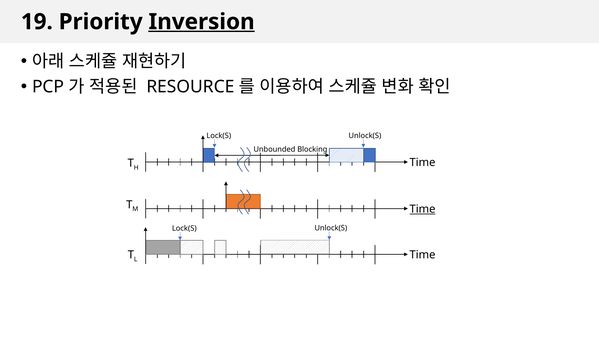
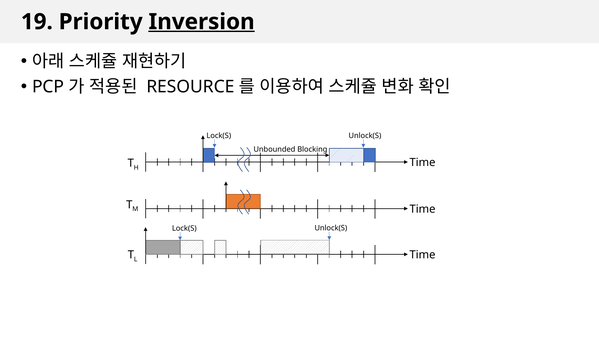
Time at (422, 209) underline: present -> none
